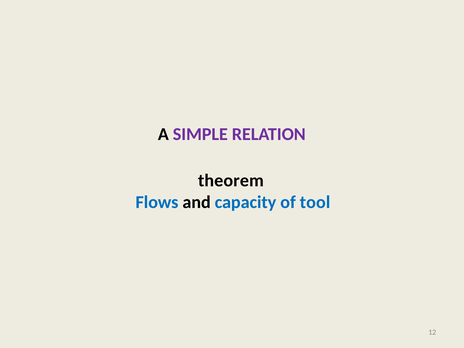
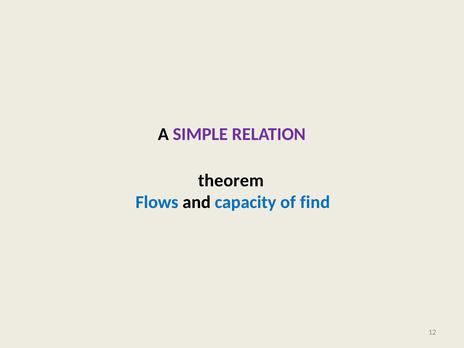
tool: tool -> find
